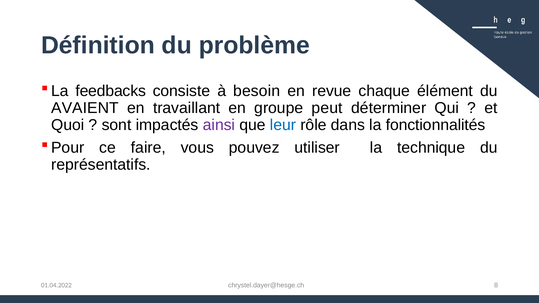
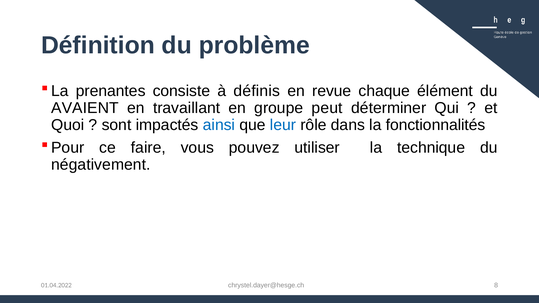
feedbacks: feedbacks -> prenantes
besoin: besoin -> définis
ainsi colour: purple -> blue
représentatifs: représentatifs -> négativement
